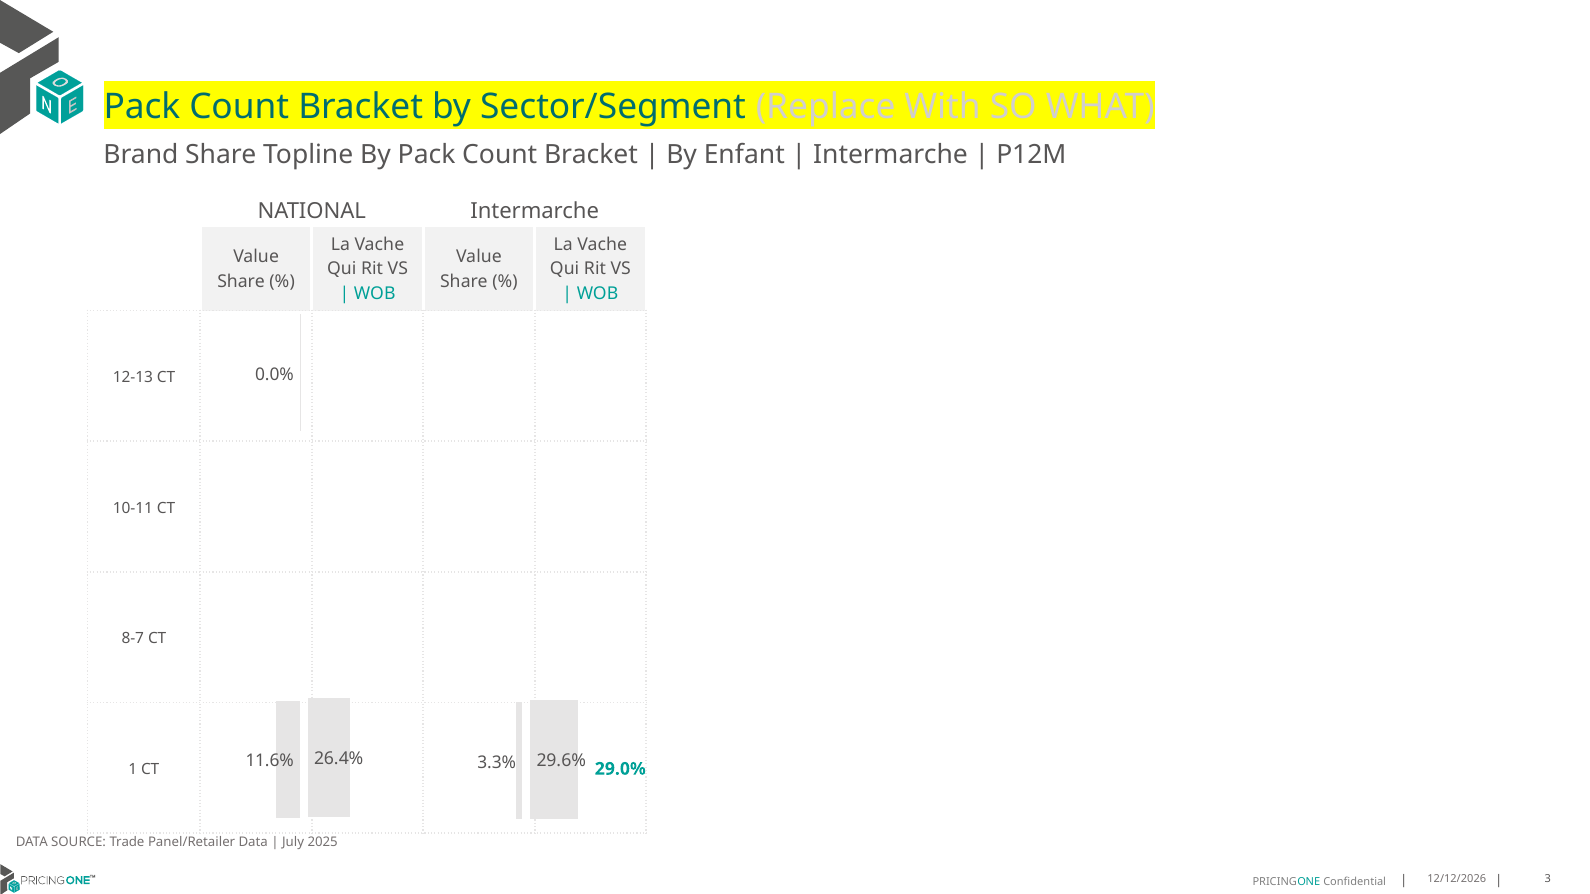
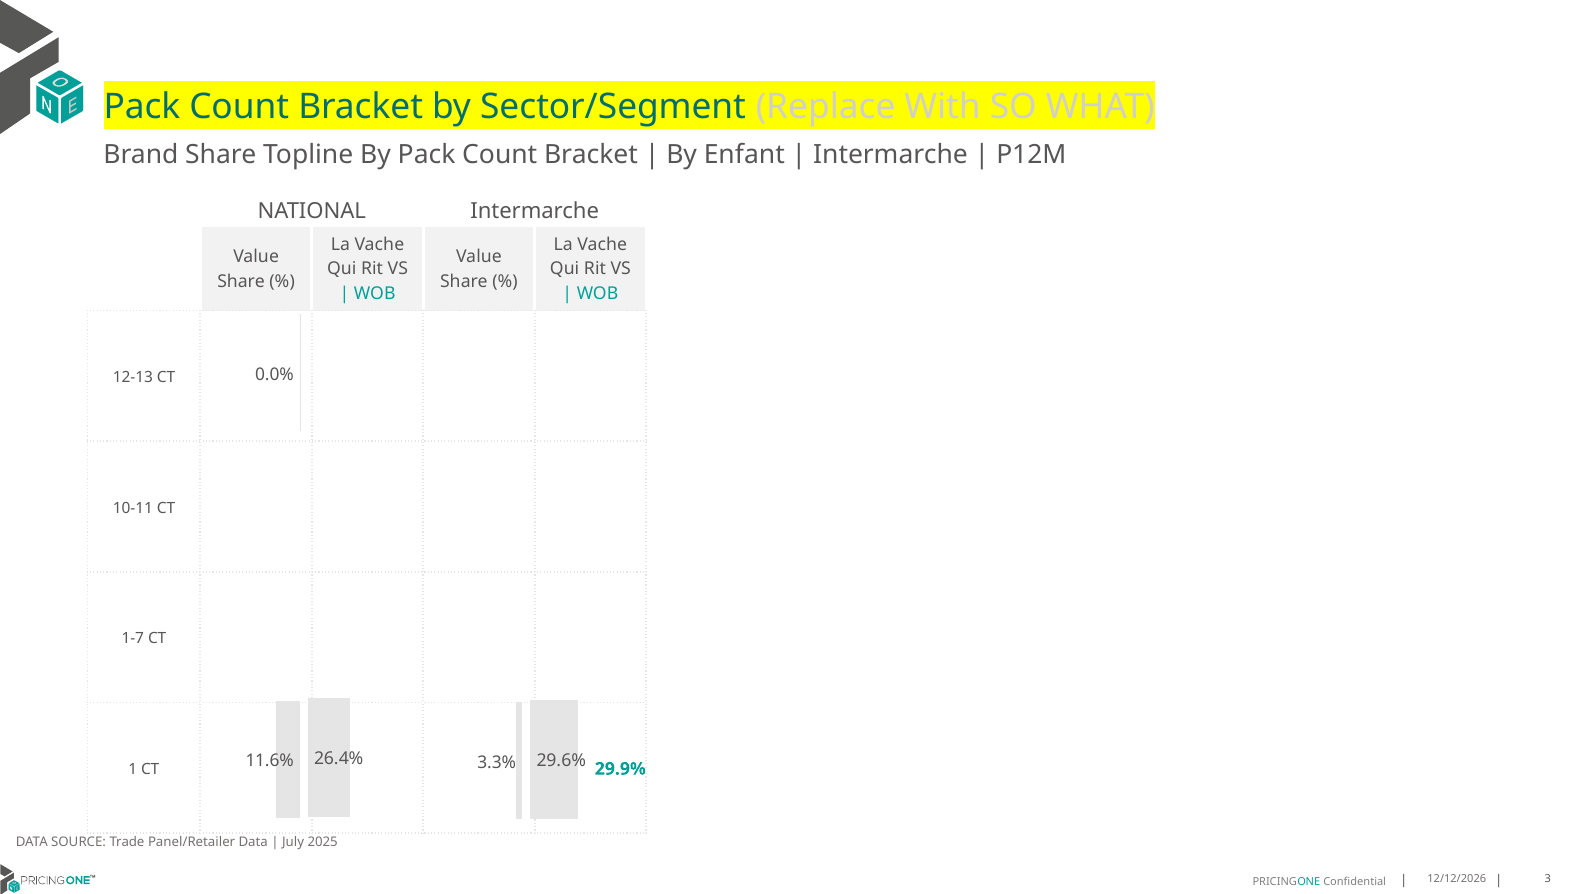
8-7: 8-7 -> 1-7
29.0%: 29.0% -> 29.9%
